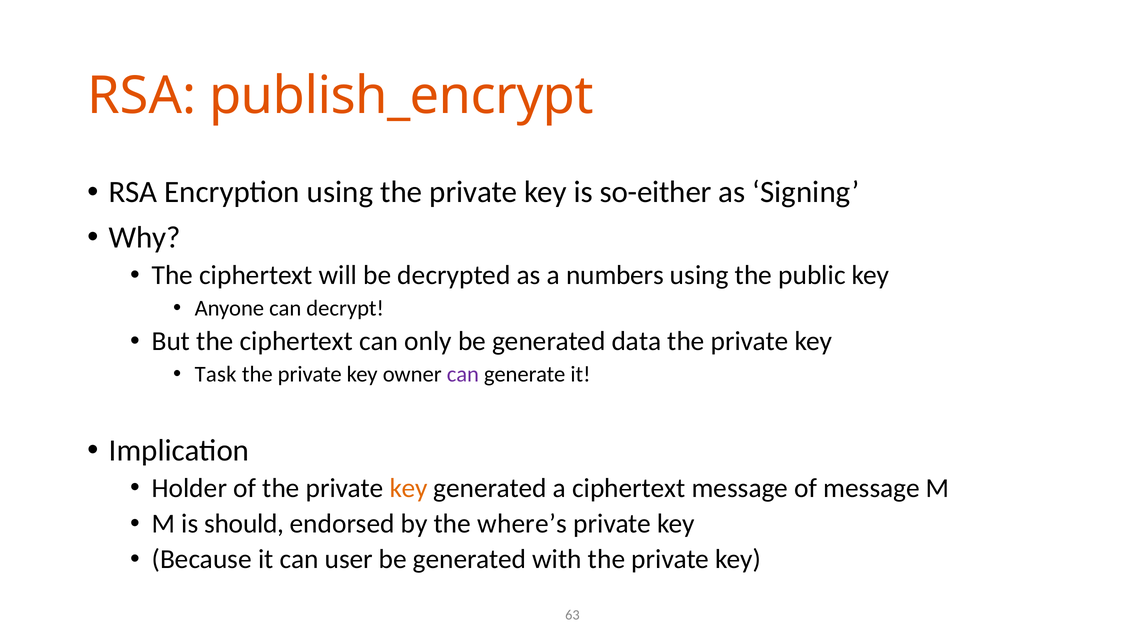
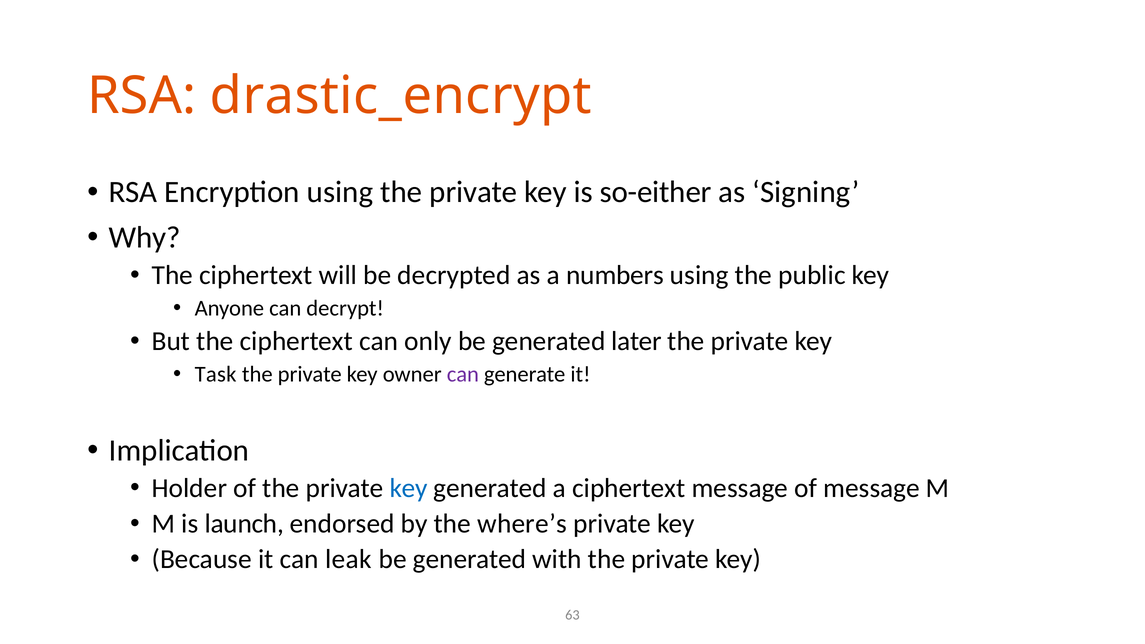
publish_encrypt: publish_encrypt -> drastic_encrypt
data: data -> later
key at (409, 488) colour: orange -> blue
should: should -> launch
user: user -> leak
